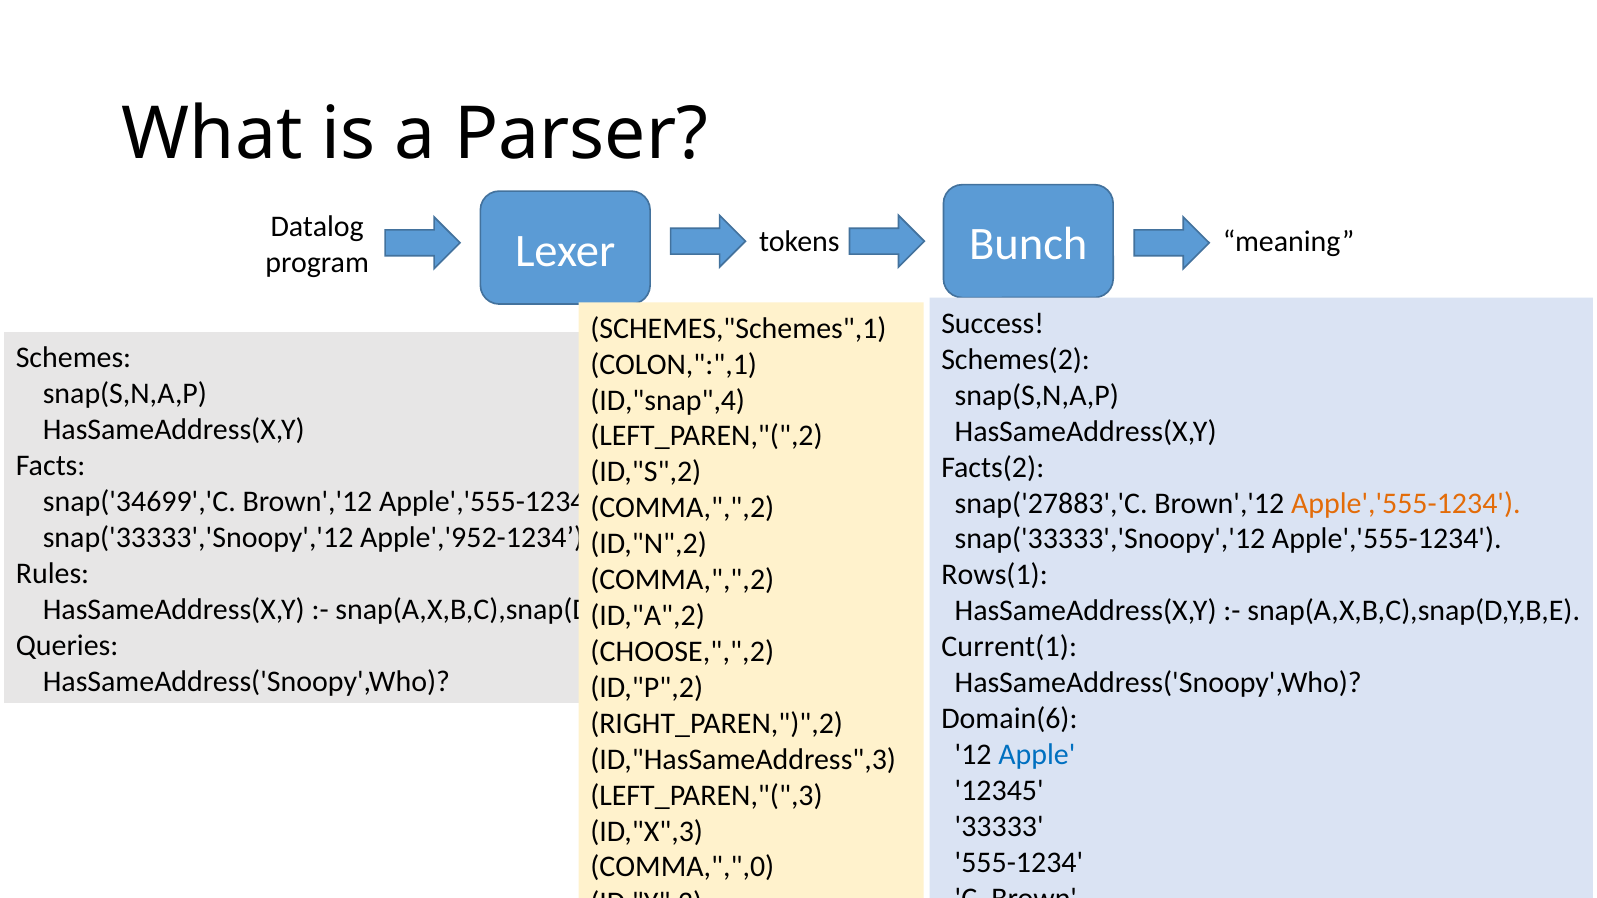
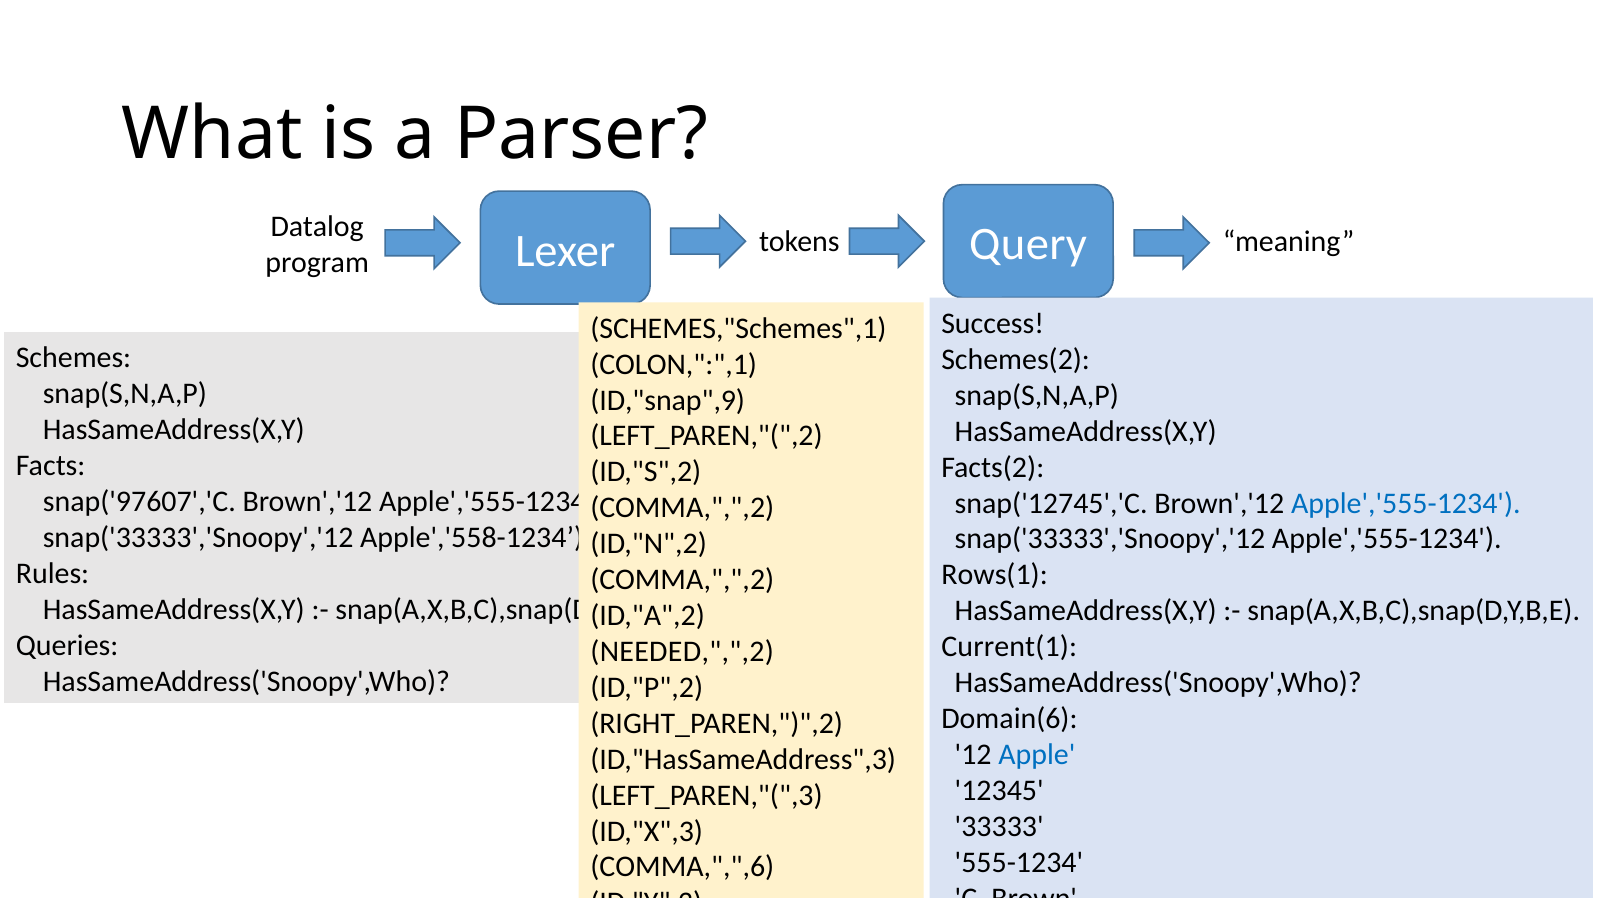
Bunch: Bunch -> Query
ID,"snap",4: ID,"snap",4 -> ID,"snap",9
snap('34699','C: snap('34699','C -> snap('97607','C
snap('27883','C: snap('27883','C -> snap('12745','C
Apple','555-1234 at (1406, 503) colour: orange -> blue
Apple','952-1234: Apple','952-1234 -> Apple','558-1234
CHOOSE,",",2: CHOOSE,",",2 -> NEEDED,",",2
COMMA,",",0 at (682, 867): COMMA,",",0 -> COMMA,",",6
